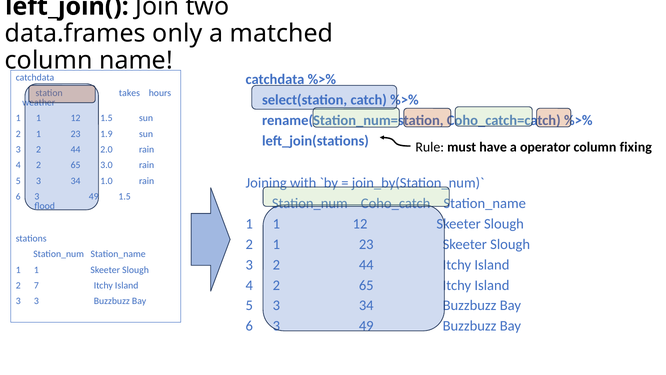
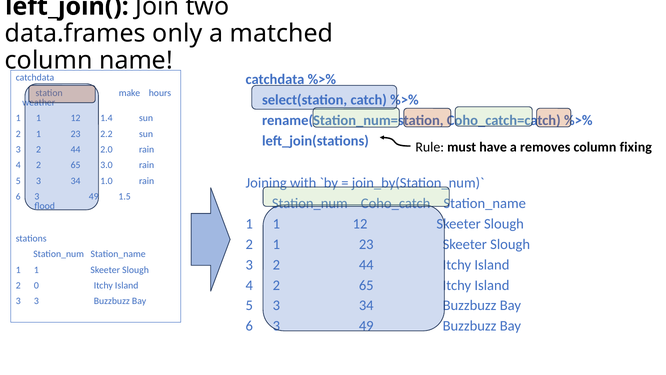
takes: takes -> make
1.5 at (106, 118): 1.5 -> 1.4
1.9: 1.9 -> 2.2
operator: operator -> removes
7: 7 -> 0
